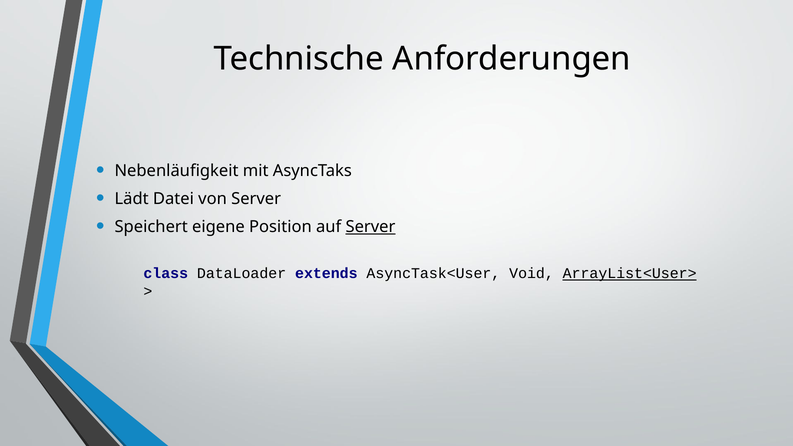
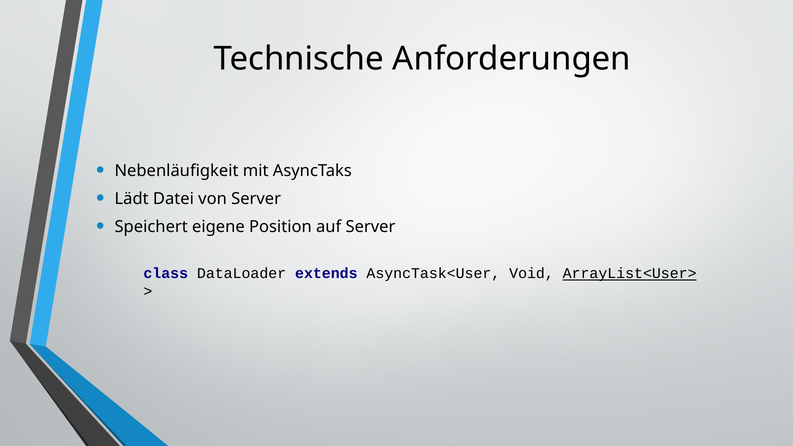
Server at (370, 227) underline: present -> none
